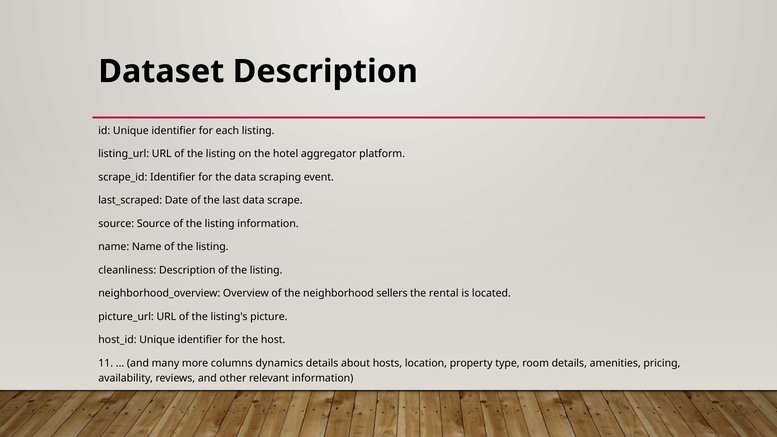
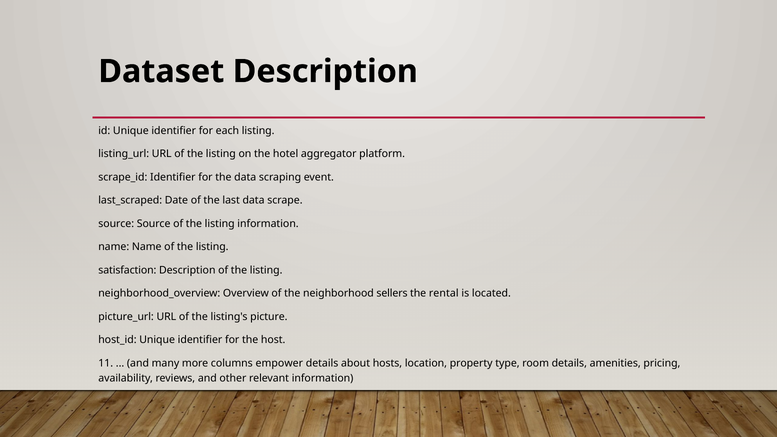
cleanliness: cleanliness -> satisfaction
dynamics: dynamics -> empower
